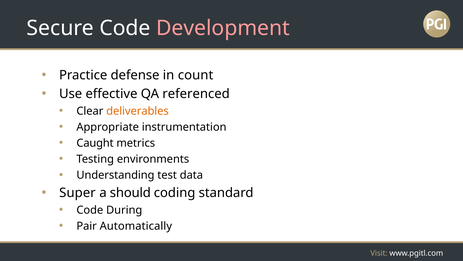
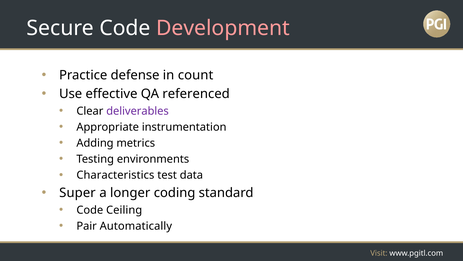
deliverables colour: orange -> purple
Caught: Caught -> Adding
Understanding: Understanding -> Characteristics
should: should -> longer
During: During -> Ceiling
